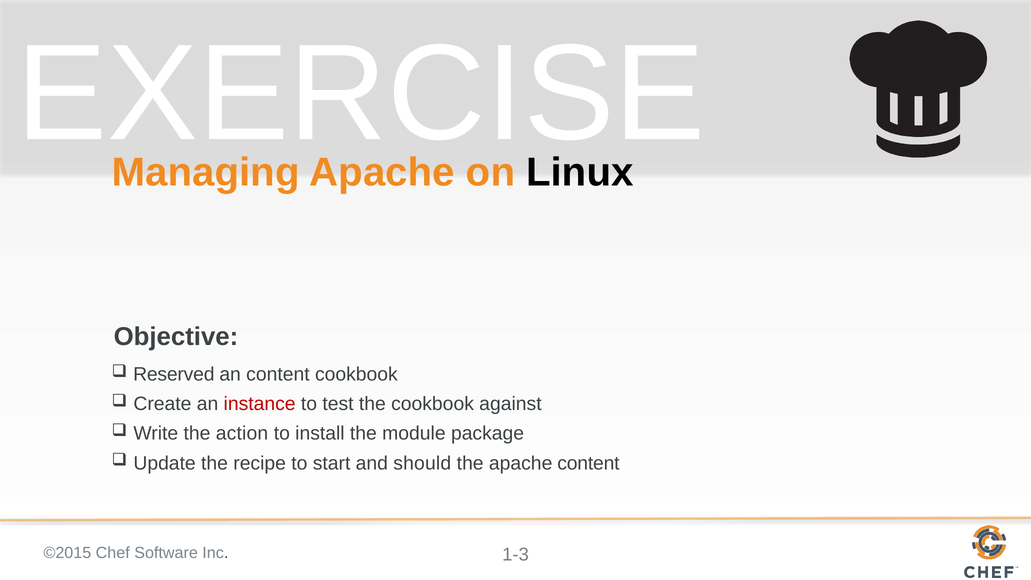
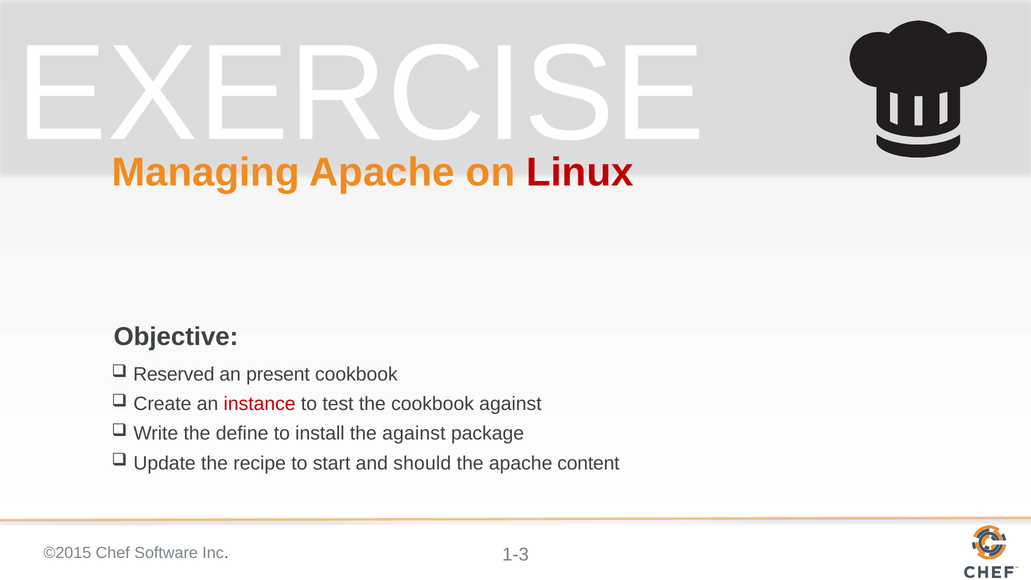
Linux colour: black -> red
an content: content -> present
action: action -> define
the module: module -> against
